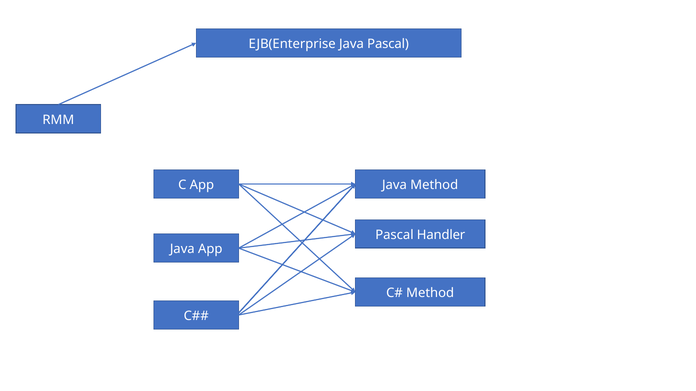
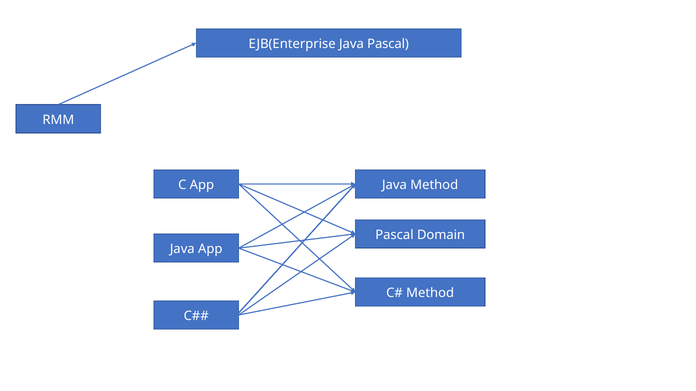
Handler: Handler -> Domain
